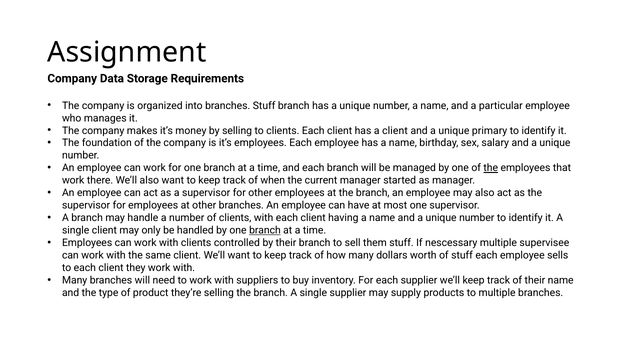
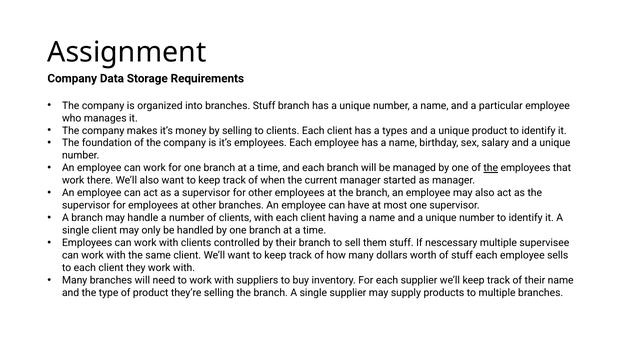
a client: client -> types
unique primary: primary -> product
branch at (265, 230) underline: present -> none
